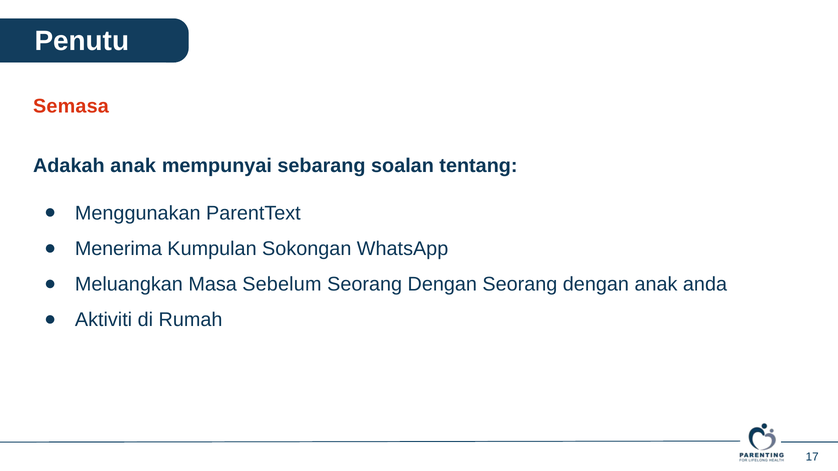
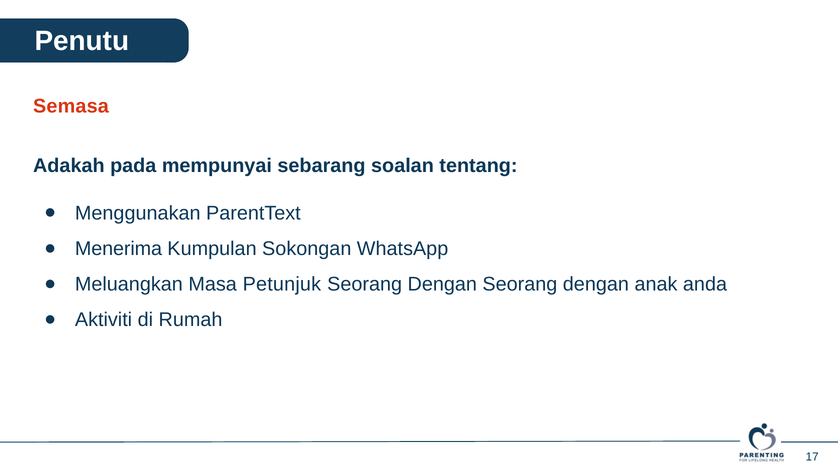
Adakah anak: anak -> pada
Sebelum: Sebelum -> Petunjuk
